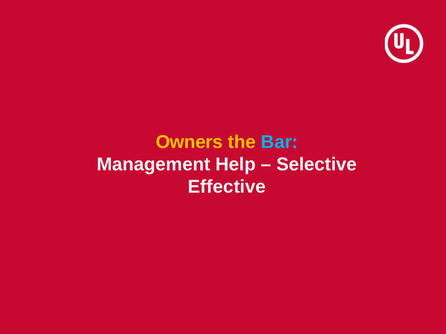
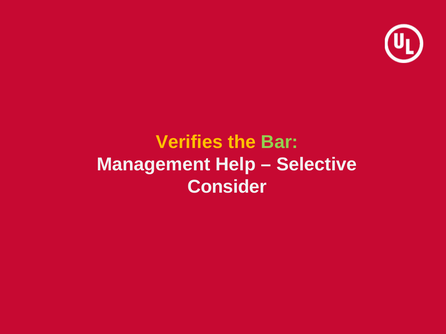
Owners: Owners -> Verifies
Bar colour: light blue -> light green
Effective: Effective -> Consider
